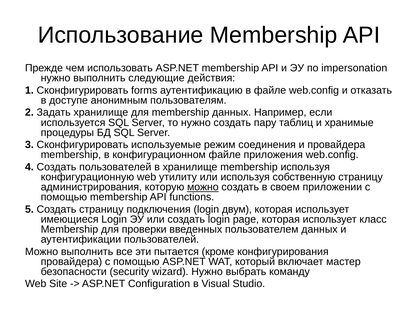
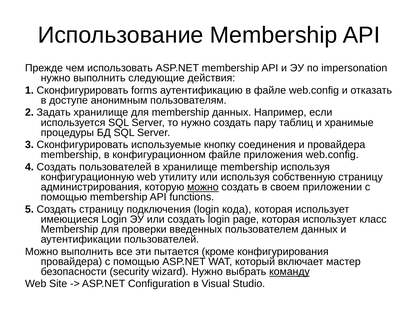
режим: режим -> кнопку
двум: двум -> кода
команду underline: none -> present
